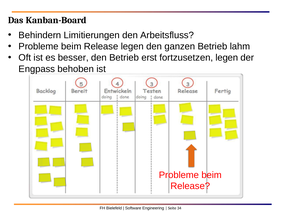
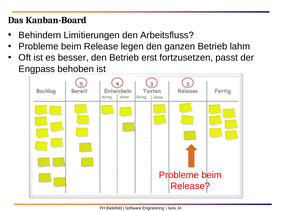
fortzusetzen legen: legen -> passt
